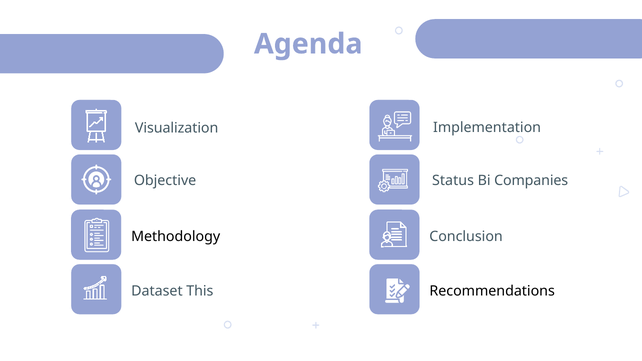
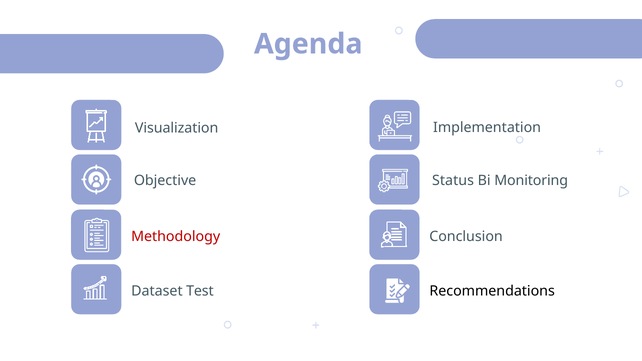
Companies: Companies -> Monitoring
Methodology colour: black -> red
This: This -> Test
